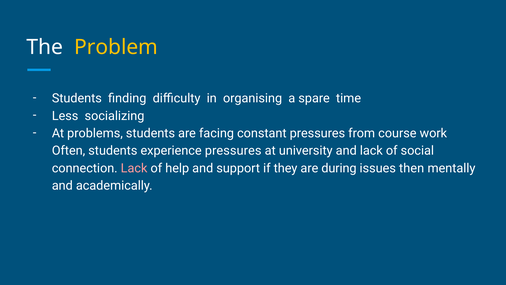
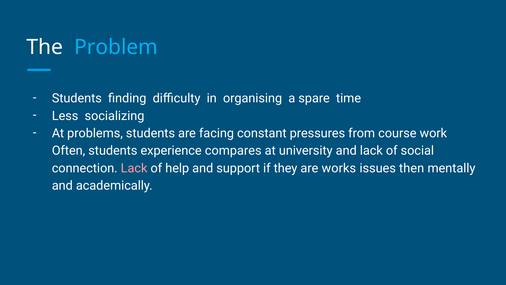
Problem colour: yellow -> light blue
experience pressures: pressures -> compares
during: during -> works
